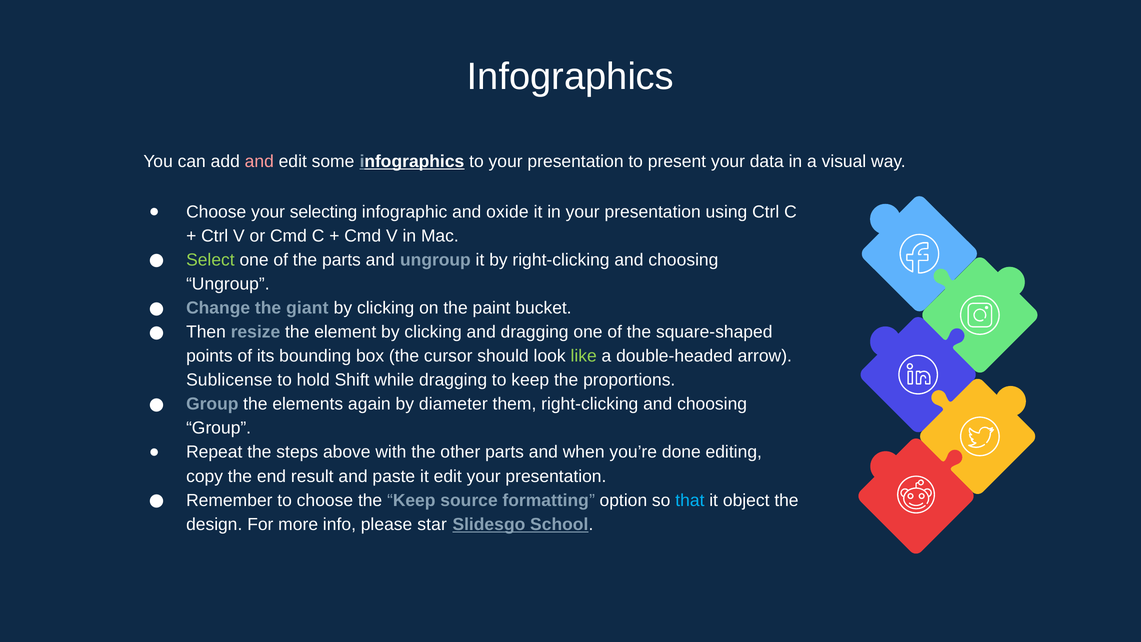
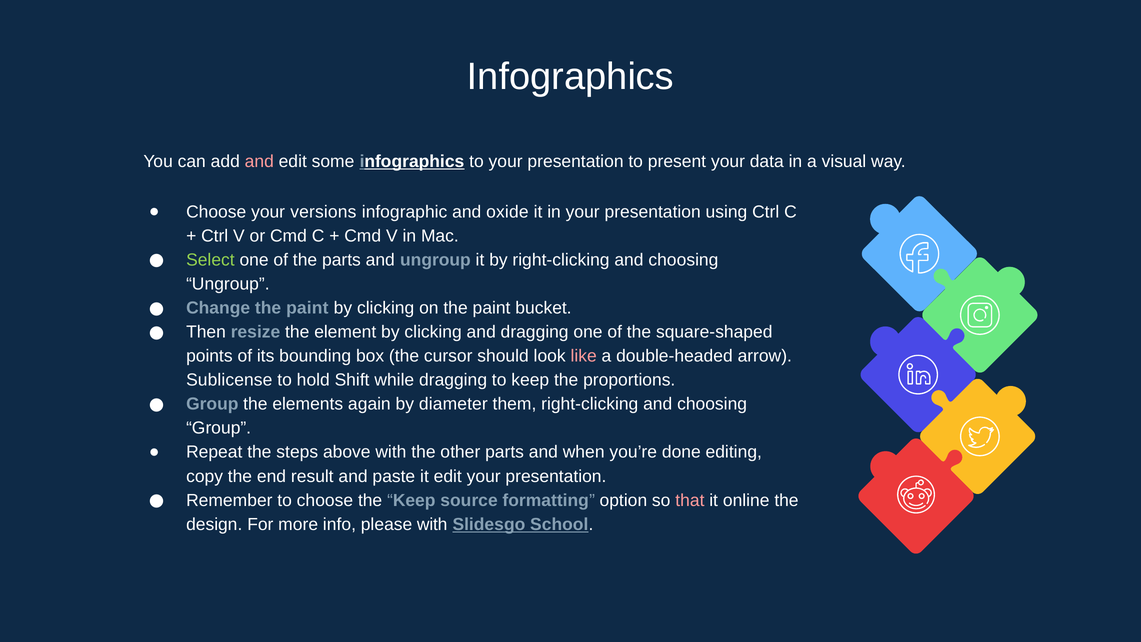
selecting: selecting -> versions
Change the giant: giant -> paint
like colour: light green -> pink
that colour: light blue -> pink
object: object -> online
please star: star -> with
